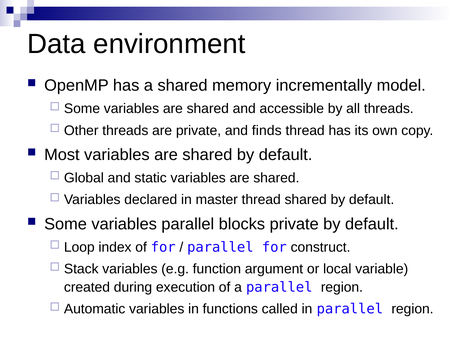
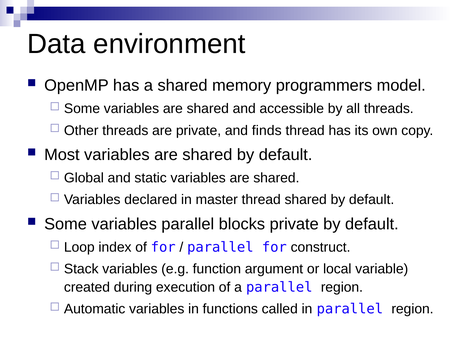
incrementally: incrementally -> programmers
